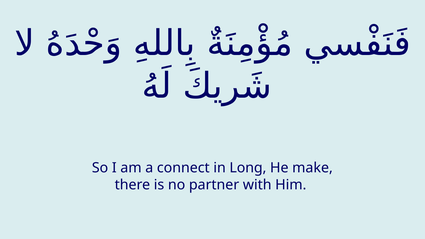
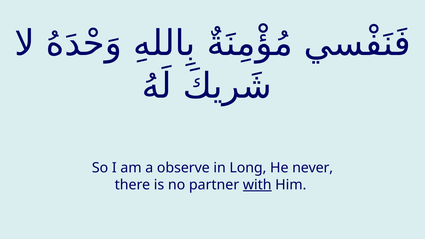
connect: connect -> observe
make: make -> never
with underline: none -> present
